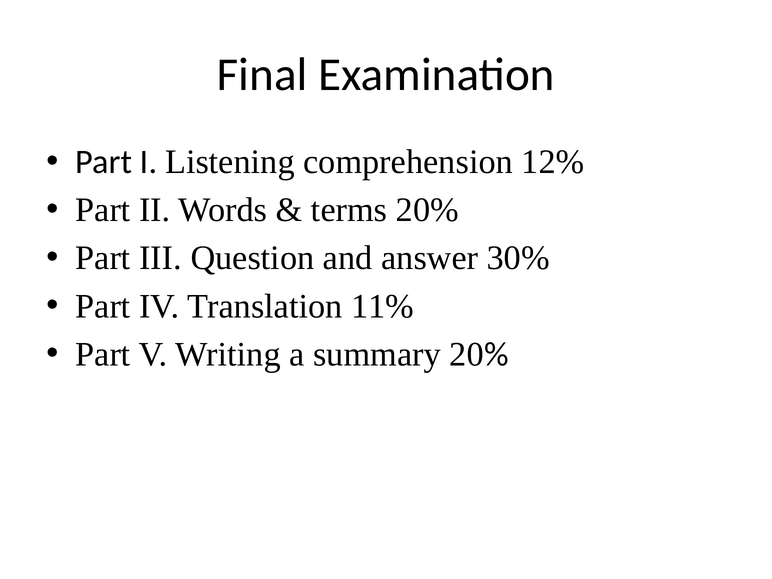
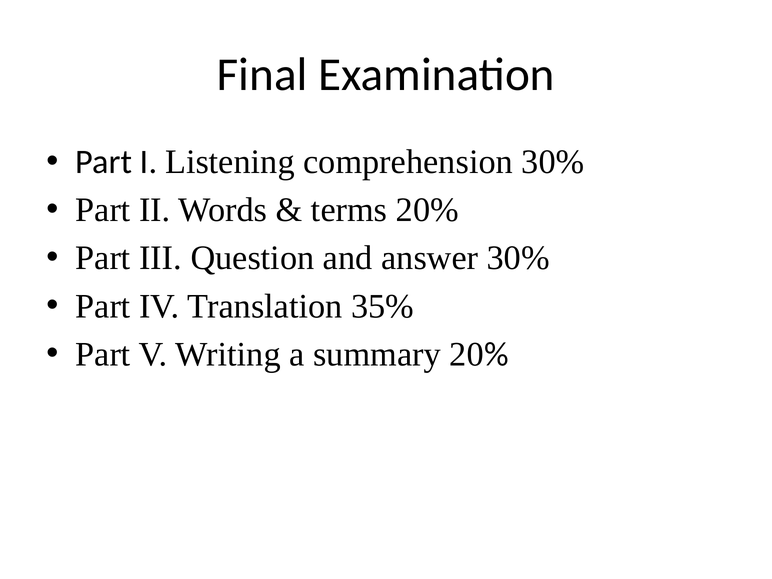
comprehension 12%: 12% -> 30%
11%: 11% -> 35%
